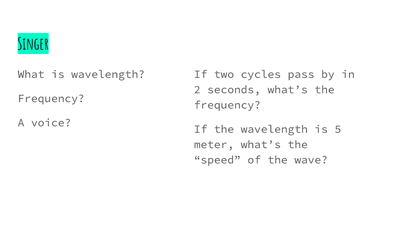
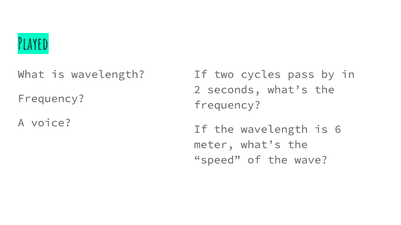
Singer: Singer -> Played
5: 5 -> 6
